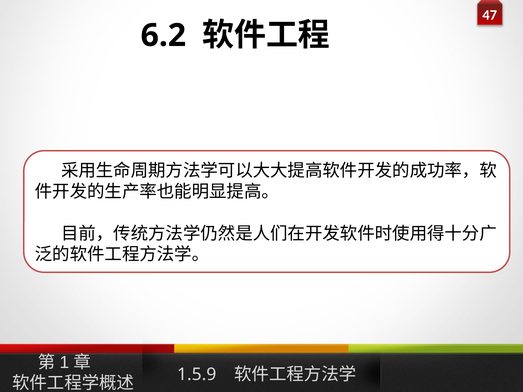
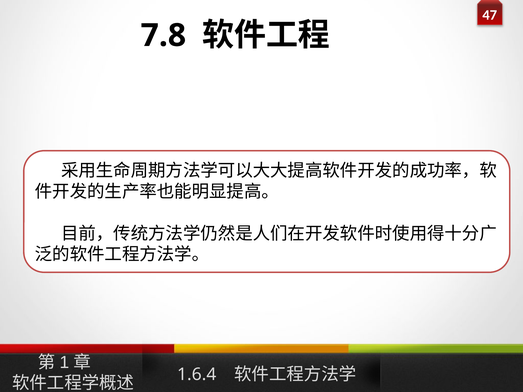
6.2: 6.2 -> 7.8
1.5.9: 1.5.9 -> 1.6.4
